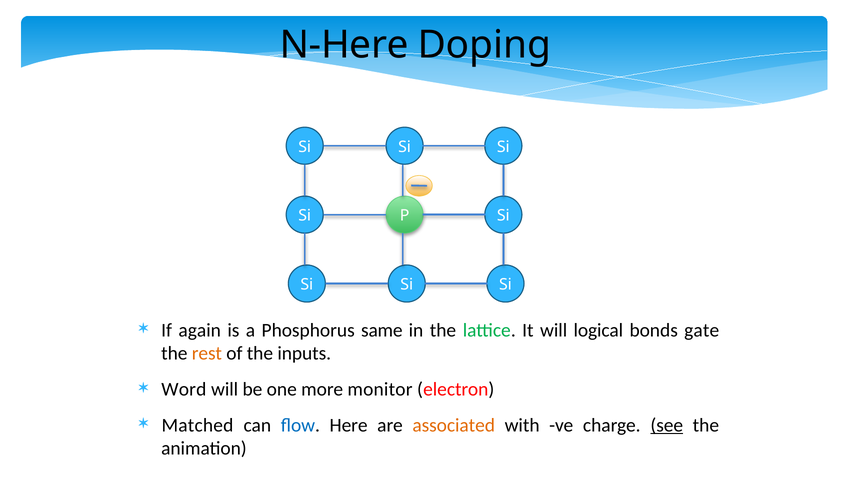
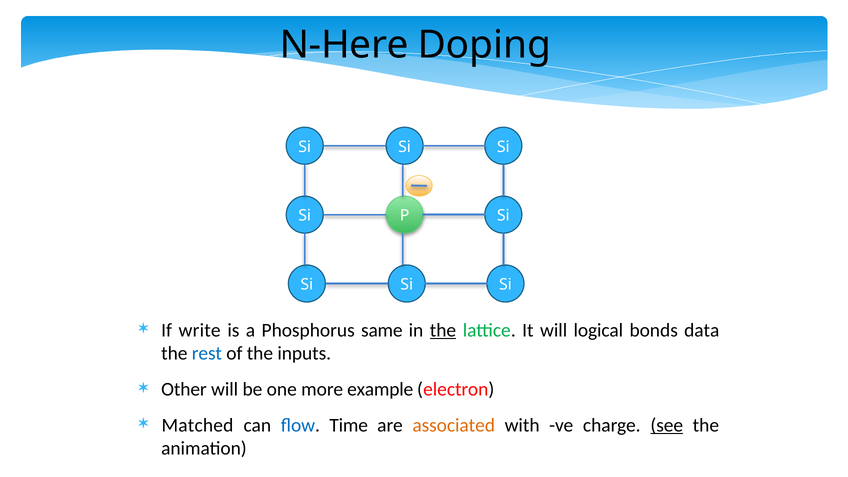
again: again -> write
the at (443, 330) underline: none -> present
gate: gate -> data
rest colour: orange -> blue
Word: Word -> Other
monitor: monitor -> example
Here: Here -> Time
